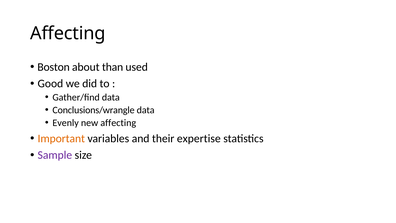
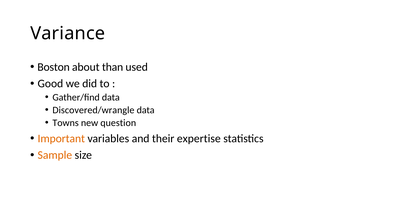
Affecting at (68, 33): Affecting -> Variance
Conclusions/wrangle: Conclusions/wrangle -> Discovered/wrangle
Evenly: Evenly -> Towns
new affecting: affecting -> question
Sample colour: purple -> orange
